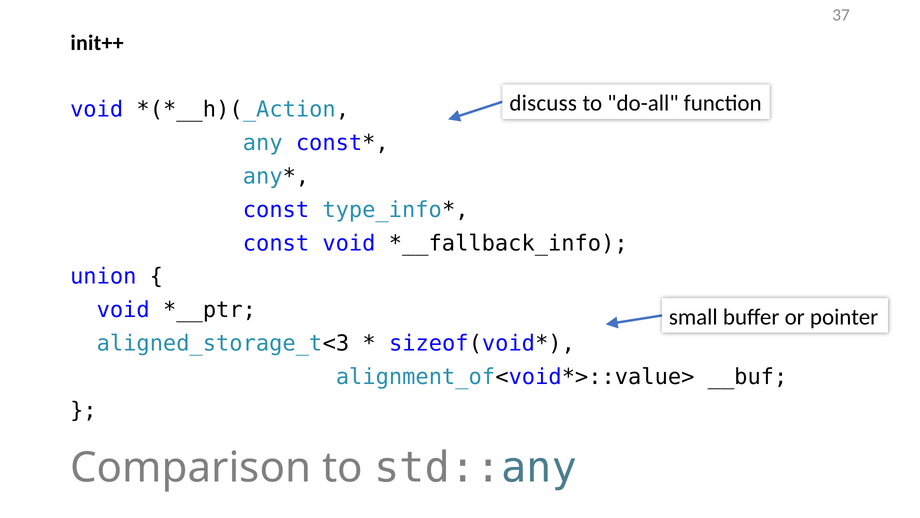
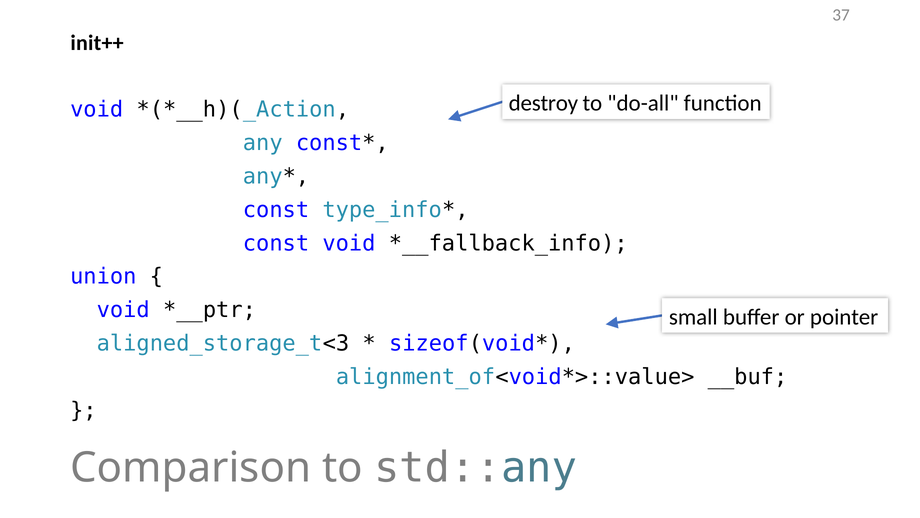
discuss: discuss -> destroy
